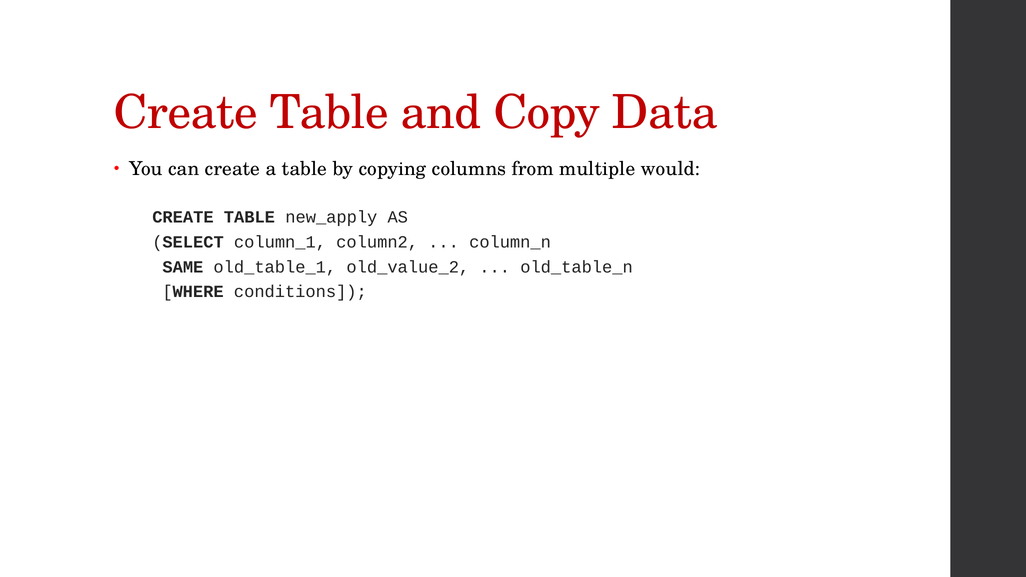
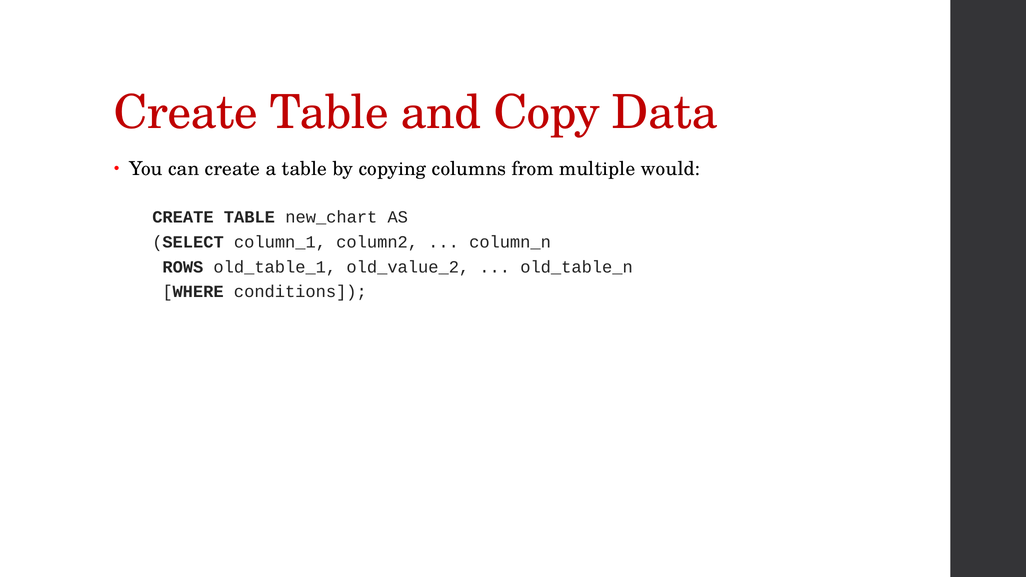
new_apply: new_apply -> new_chart
SAME: SAME -> ROWS
